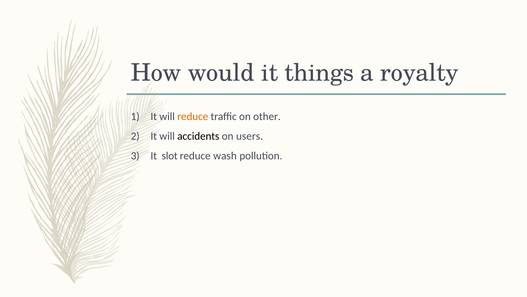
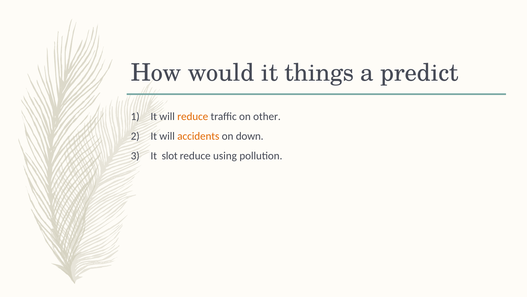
royalty: royalty -> predict
accidents colour: black -> orange
users: users -> down
wash: wash -> using
